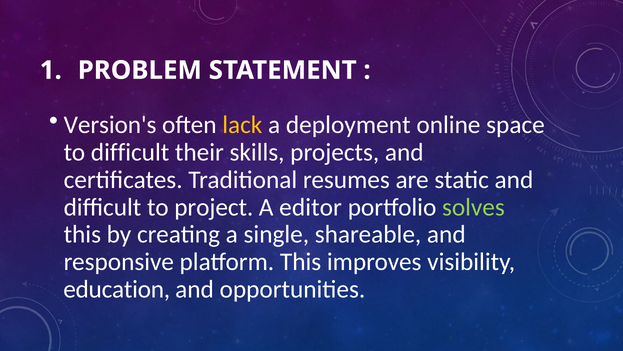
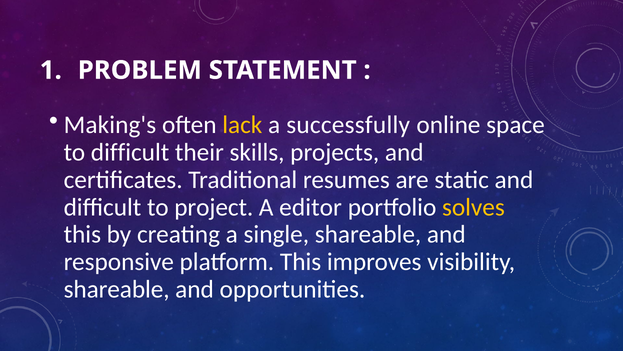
Version's: Version's -> Making's
deployment: deployment -> successfully
solves colour: light green -> yellow
education at (117, 289): education -> shareable
